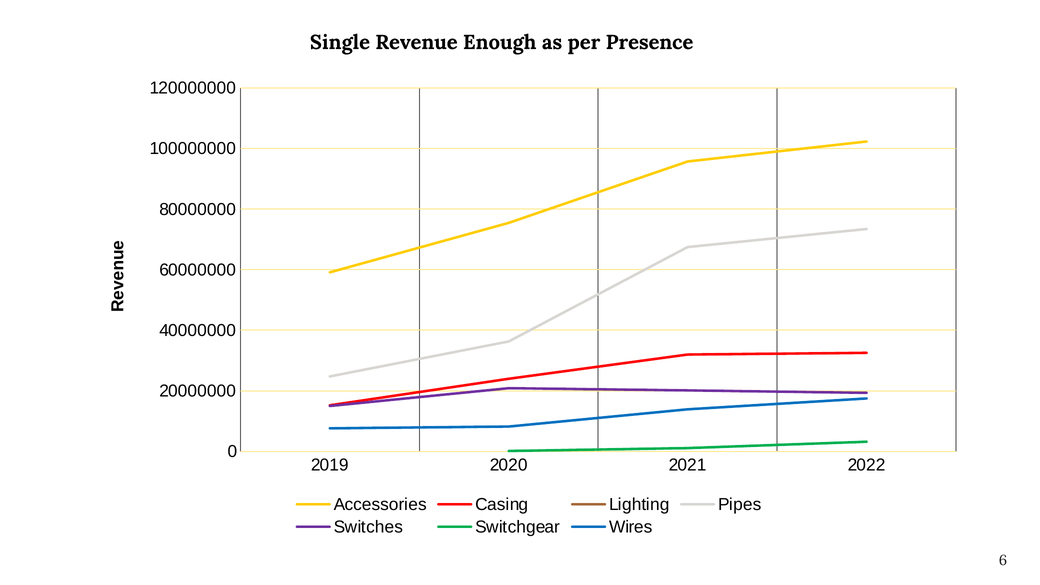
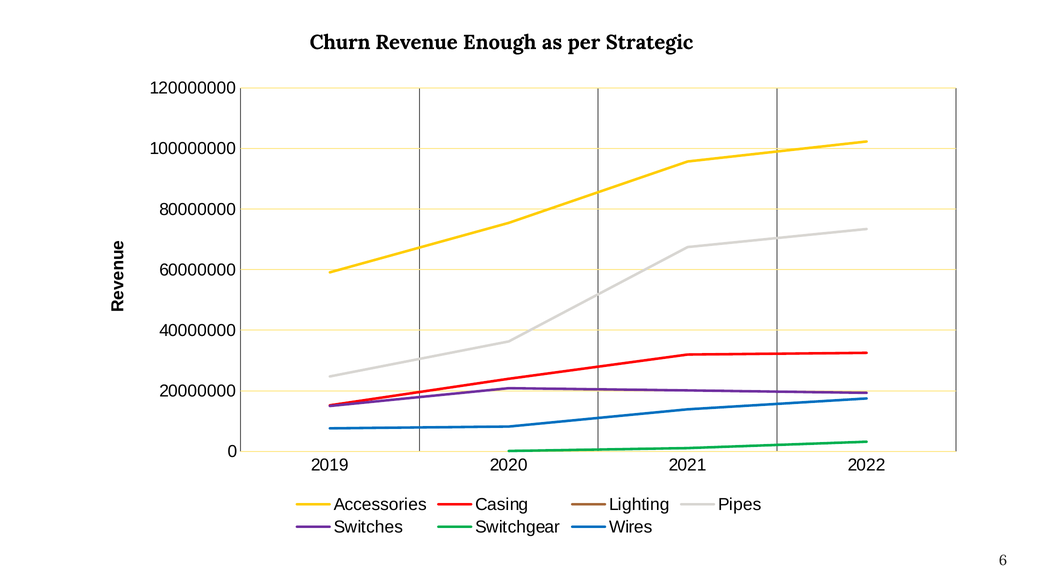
Single: Single -> Churn
Presence: Presence -> Strategic
